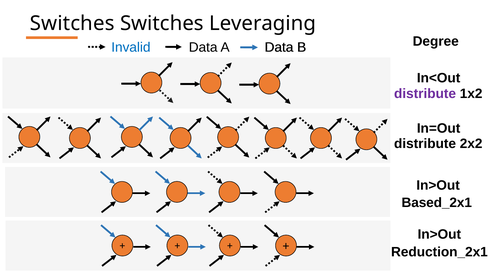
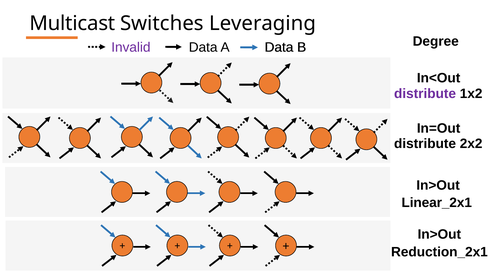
Switches at (72, 24): Switches -> Multicast
Invalid colour: blue -> purple
Based_2x1: Based_2x1 -> Linear_2x1
